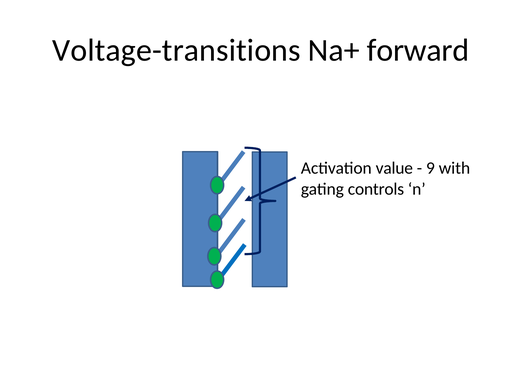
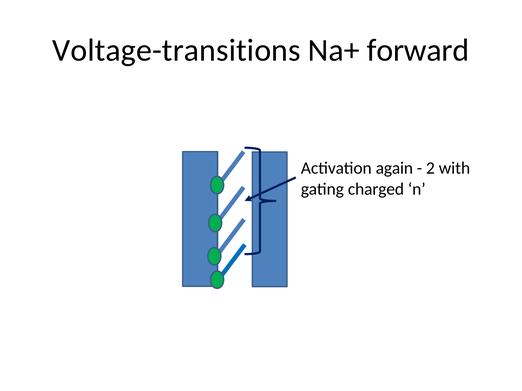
value: value -> again
9: 9 -> 2
controls: controls -> charged
